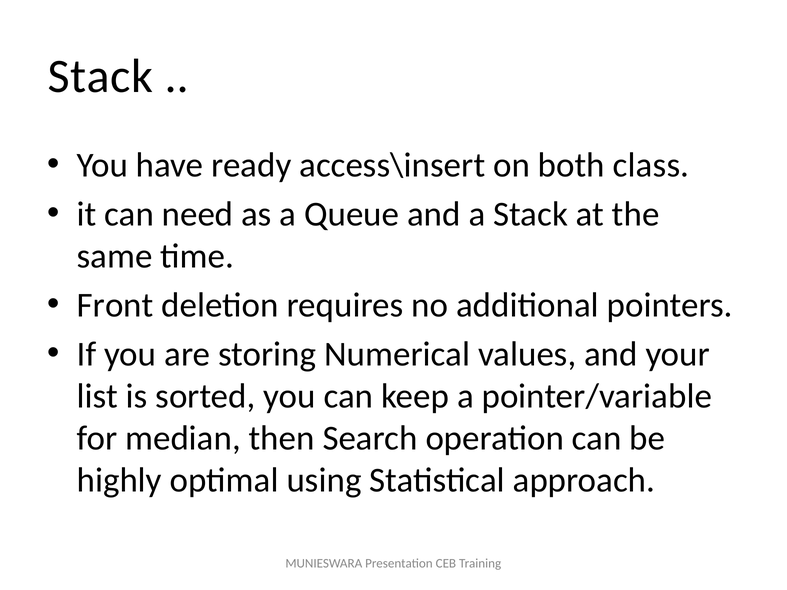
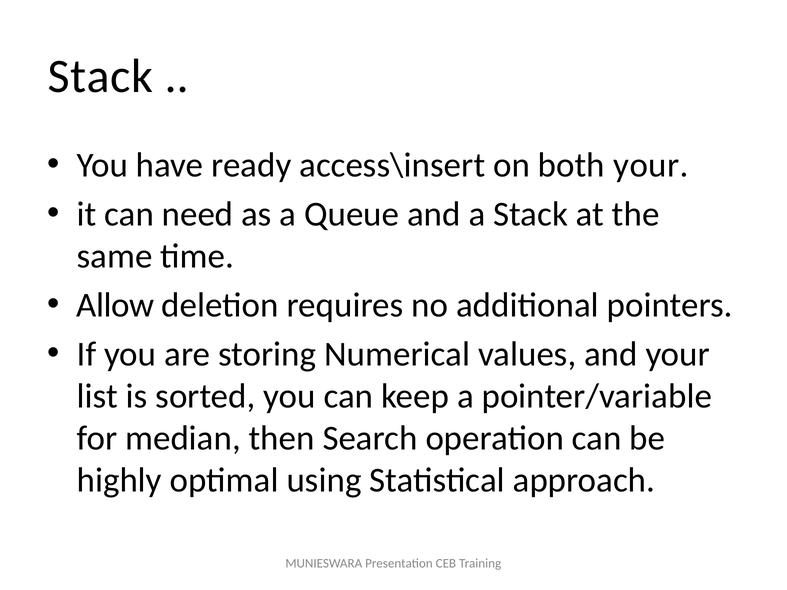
both class: class -> your
Front: Front -> Allow
